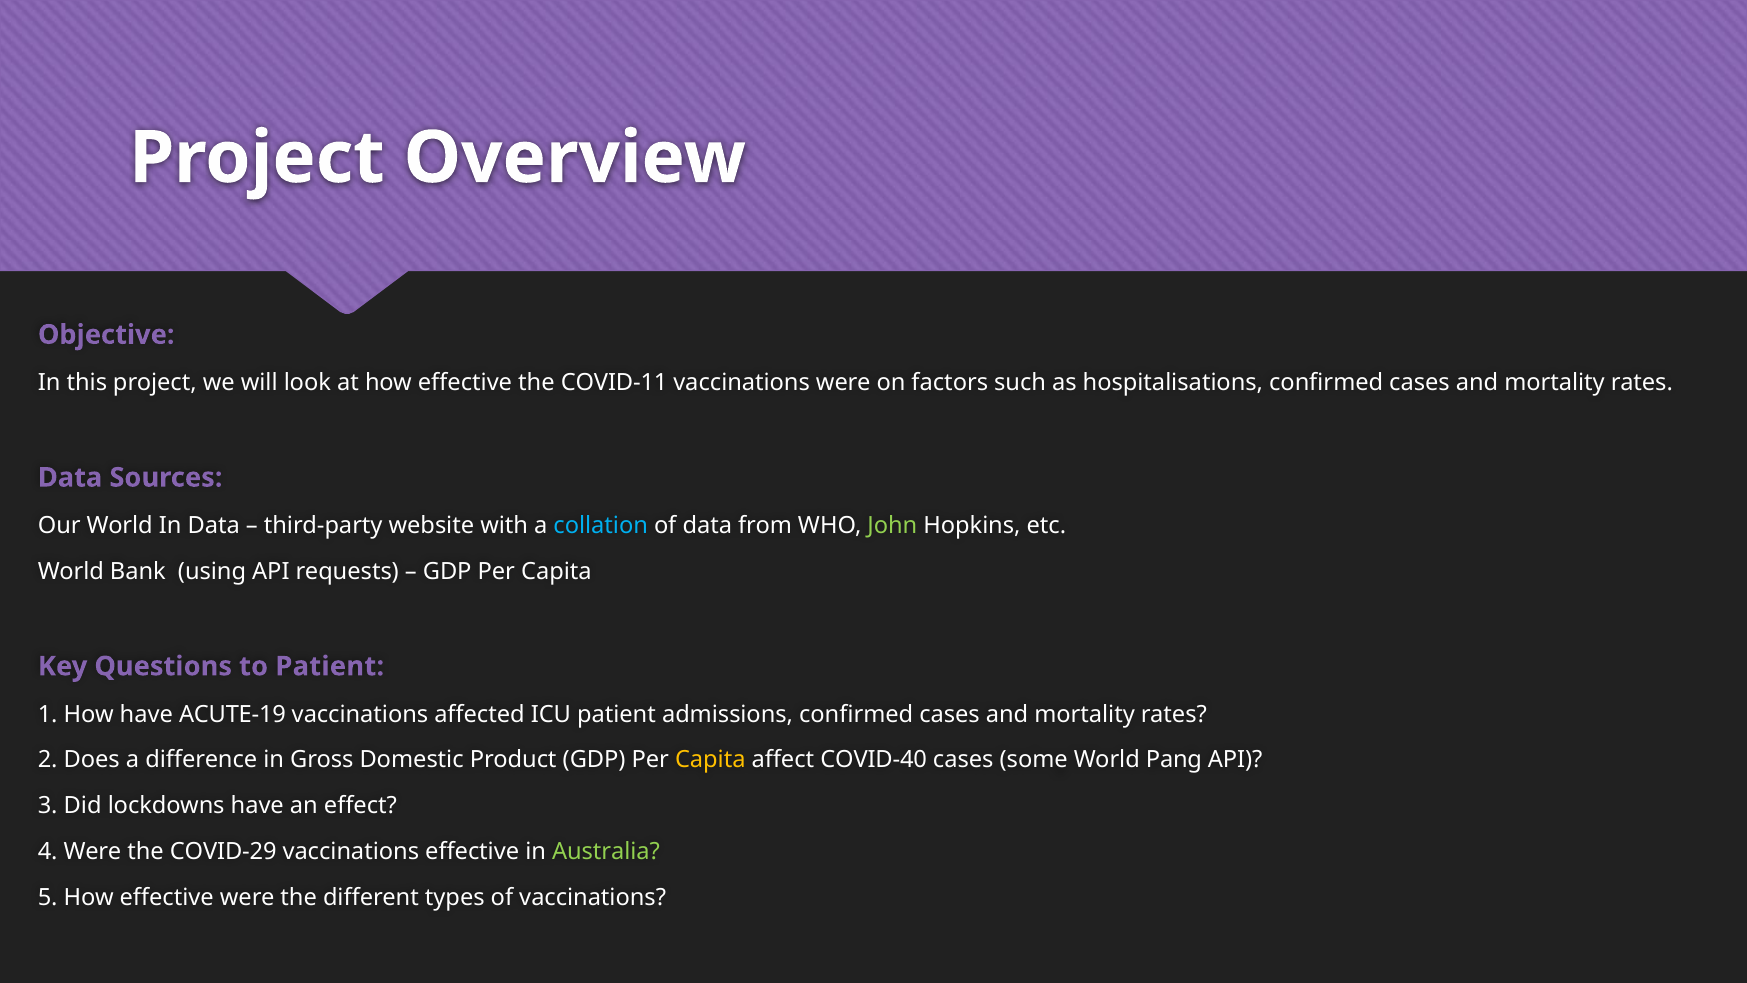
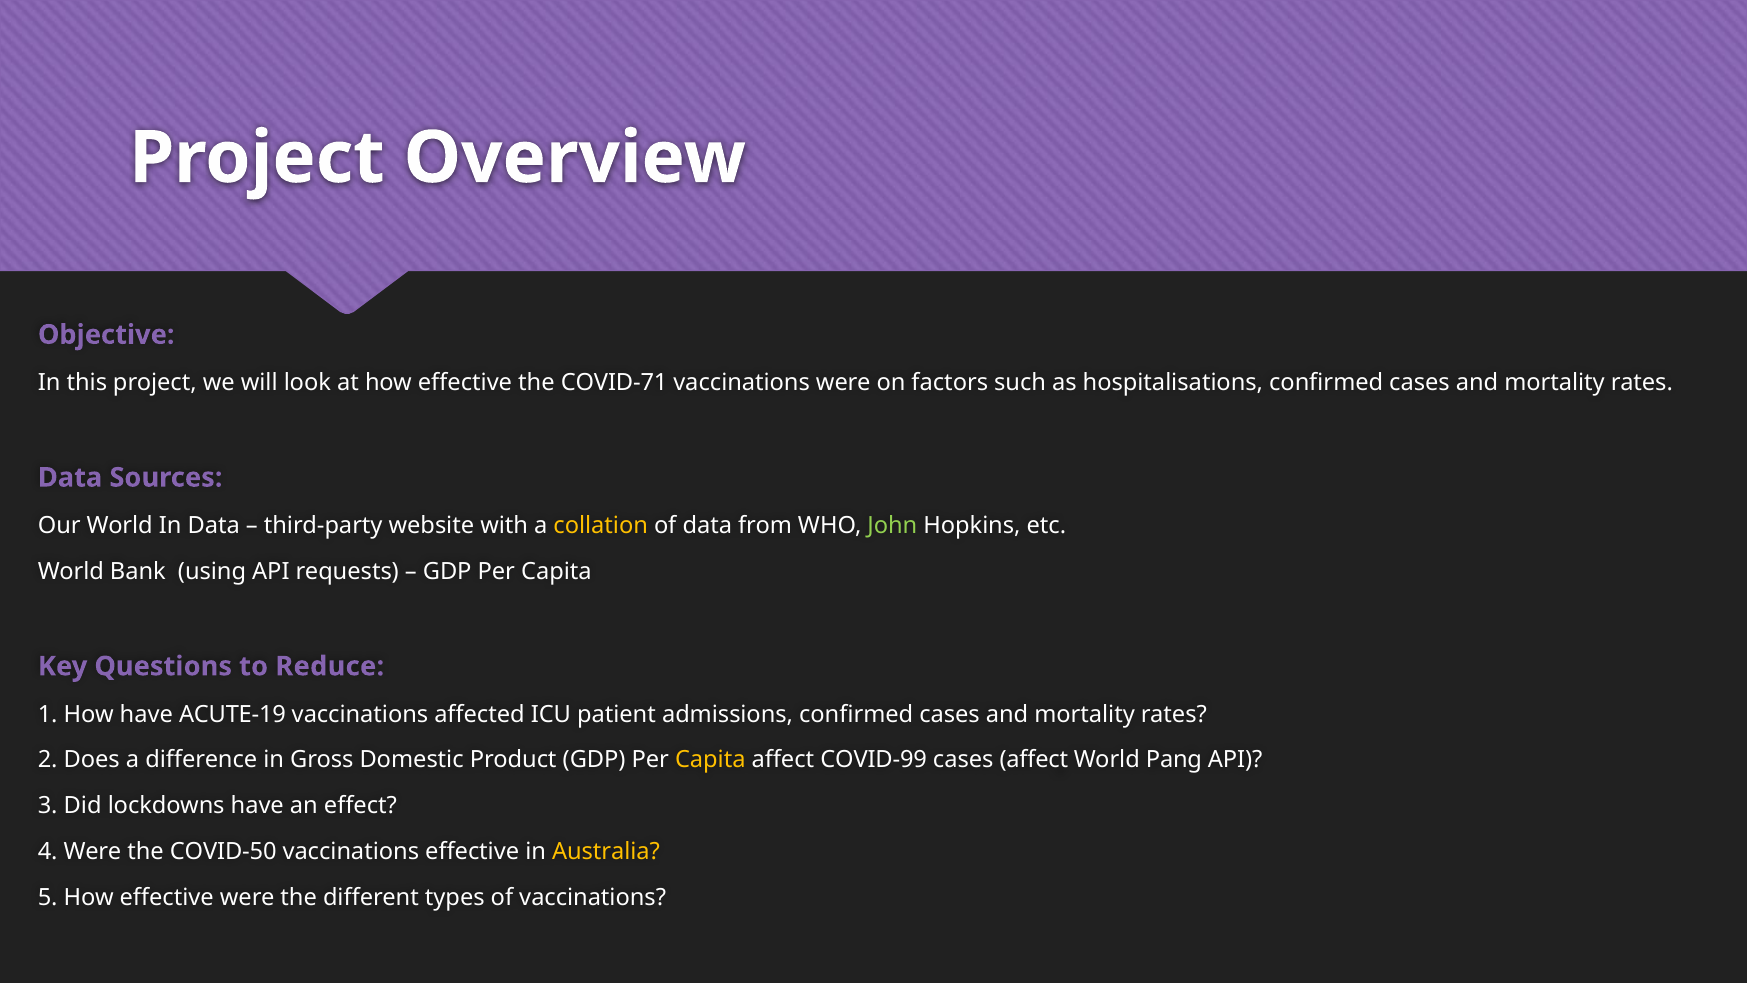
COVID-11: COVID-11 -> COVID-71
collation colour: light blue -> yellow
to Patient: Patient -> Reduce
COVID-40: COVID-40 -> COVID-99
cases some: some -> affect
COVID-29: COVID-29 -> COVID-50
Australia colour: light green -> yellow
